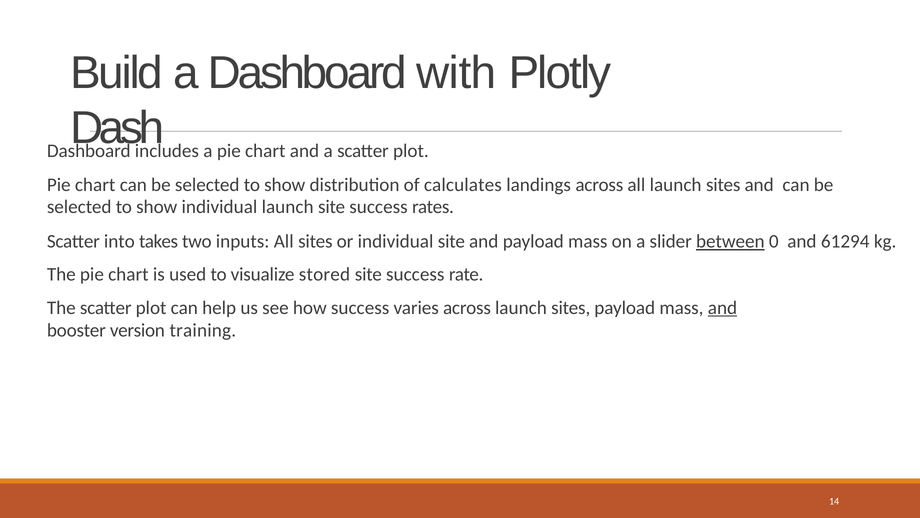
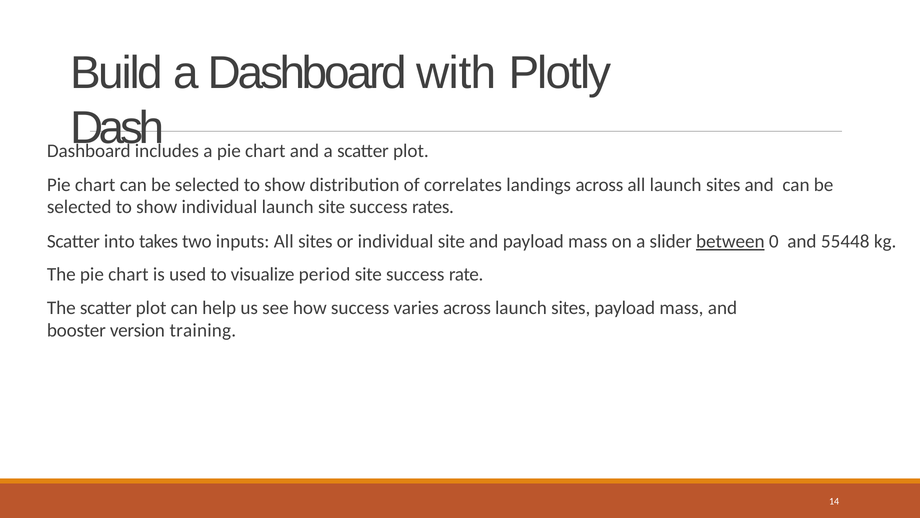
calculates: calculates -> correlates
61294: 61294 -> 55448
stored: stored -> period
and at (722, 307) underline: present -> none
